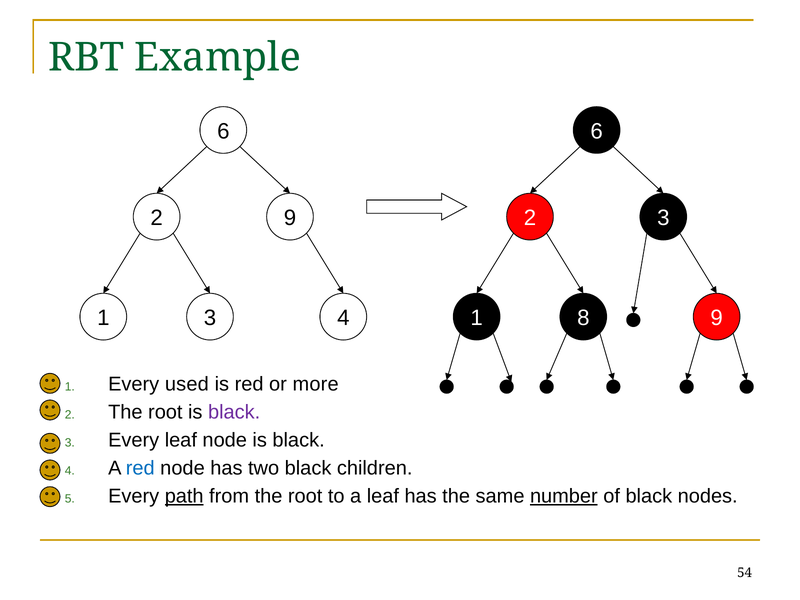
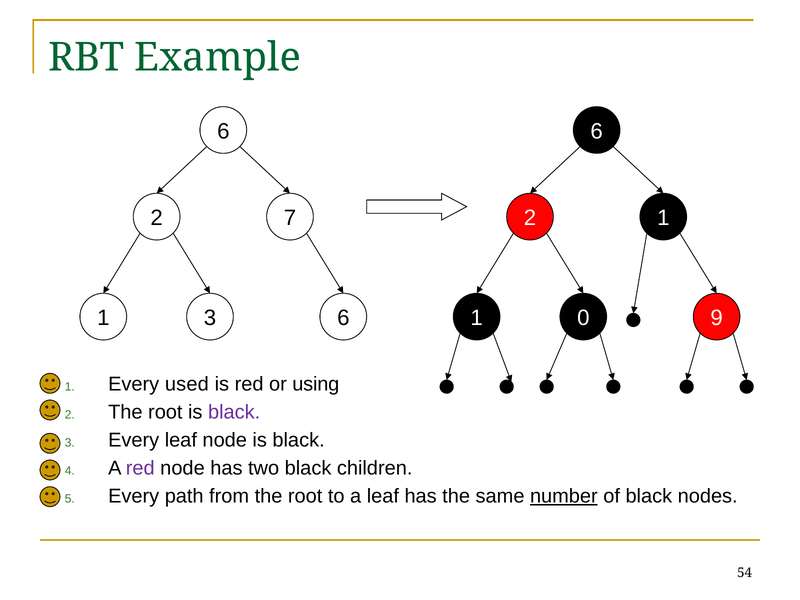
2 9: 9 -> 7
2 3: 3 -> 1
3 4: 4 -> 6
8: 8 -> 0
more: more -> using
red at (140, 468) colour: blue -> purple
path underline: present -> none
